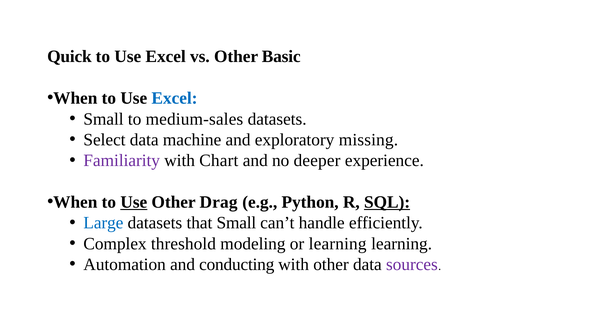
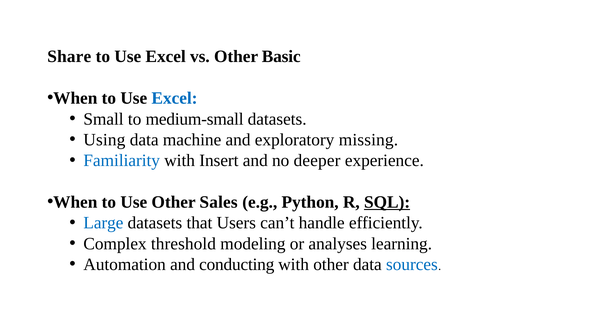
Quick: Quick -> Share
medium-sales: medium-sales -> medium-small
Select: Select -> Using
Familiarity colour: purple -> blue
Chart: Chart -> Insert
Use at (134, 202) underline: present -> none
Drag: Drag -> Sales
that Small: Small -> Users
or learning: learning -> analyses
sources colour: purple -> blue
